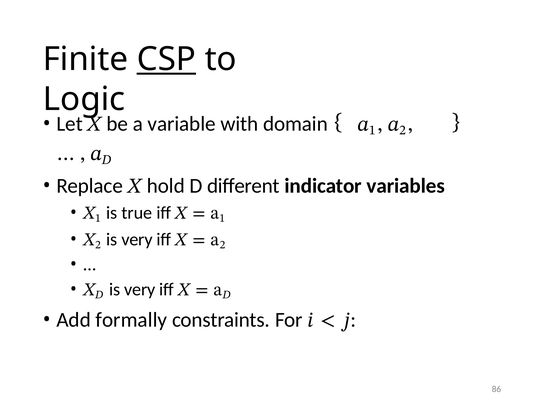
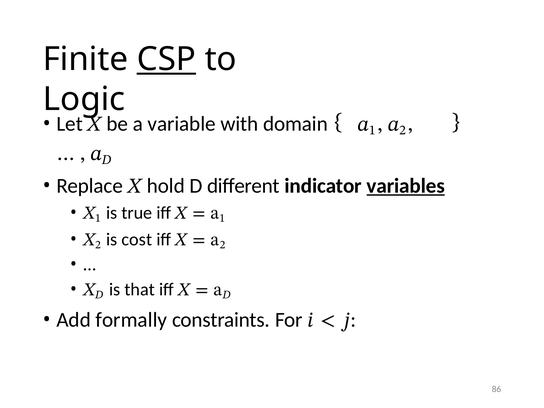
variables underline: none -> present
very at (137, 240): very -> cost
very at (140, 290): very -> that
